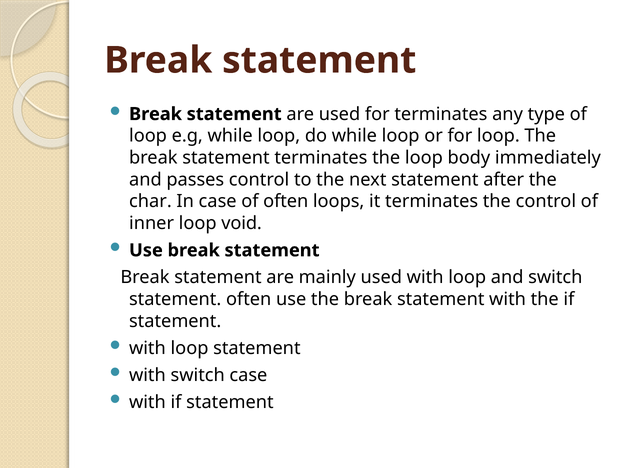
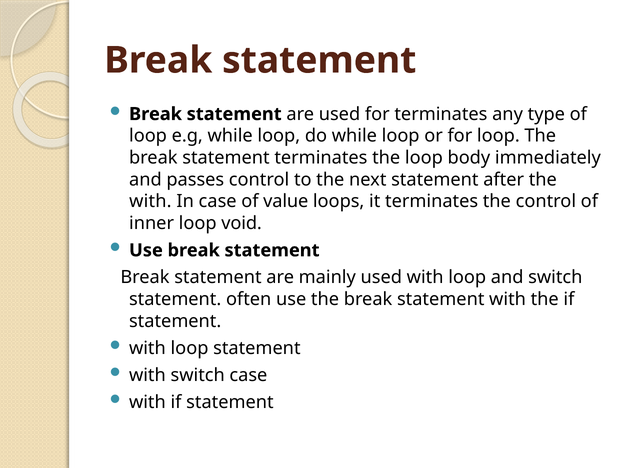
char at (150, 201): char -> with
of often: often -> value
